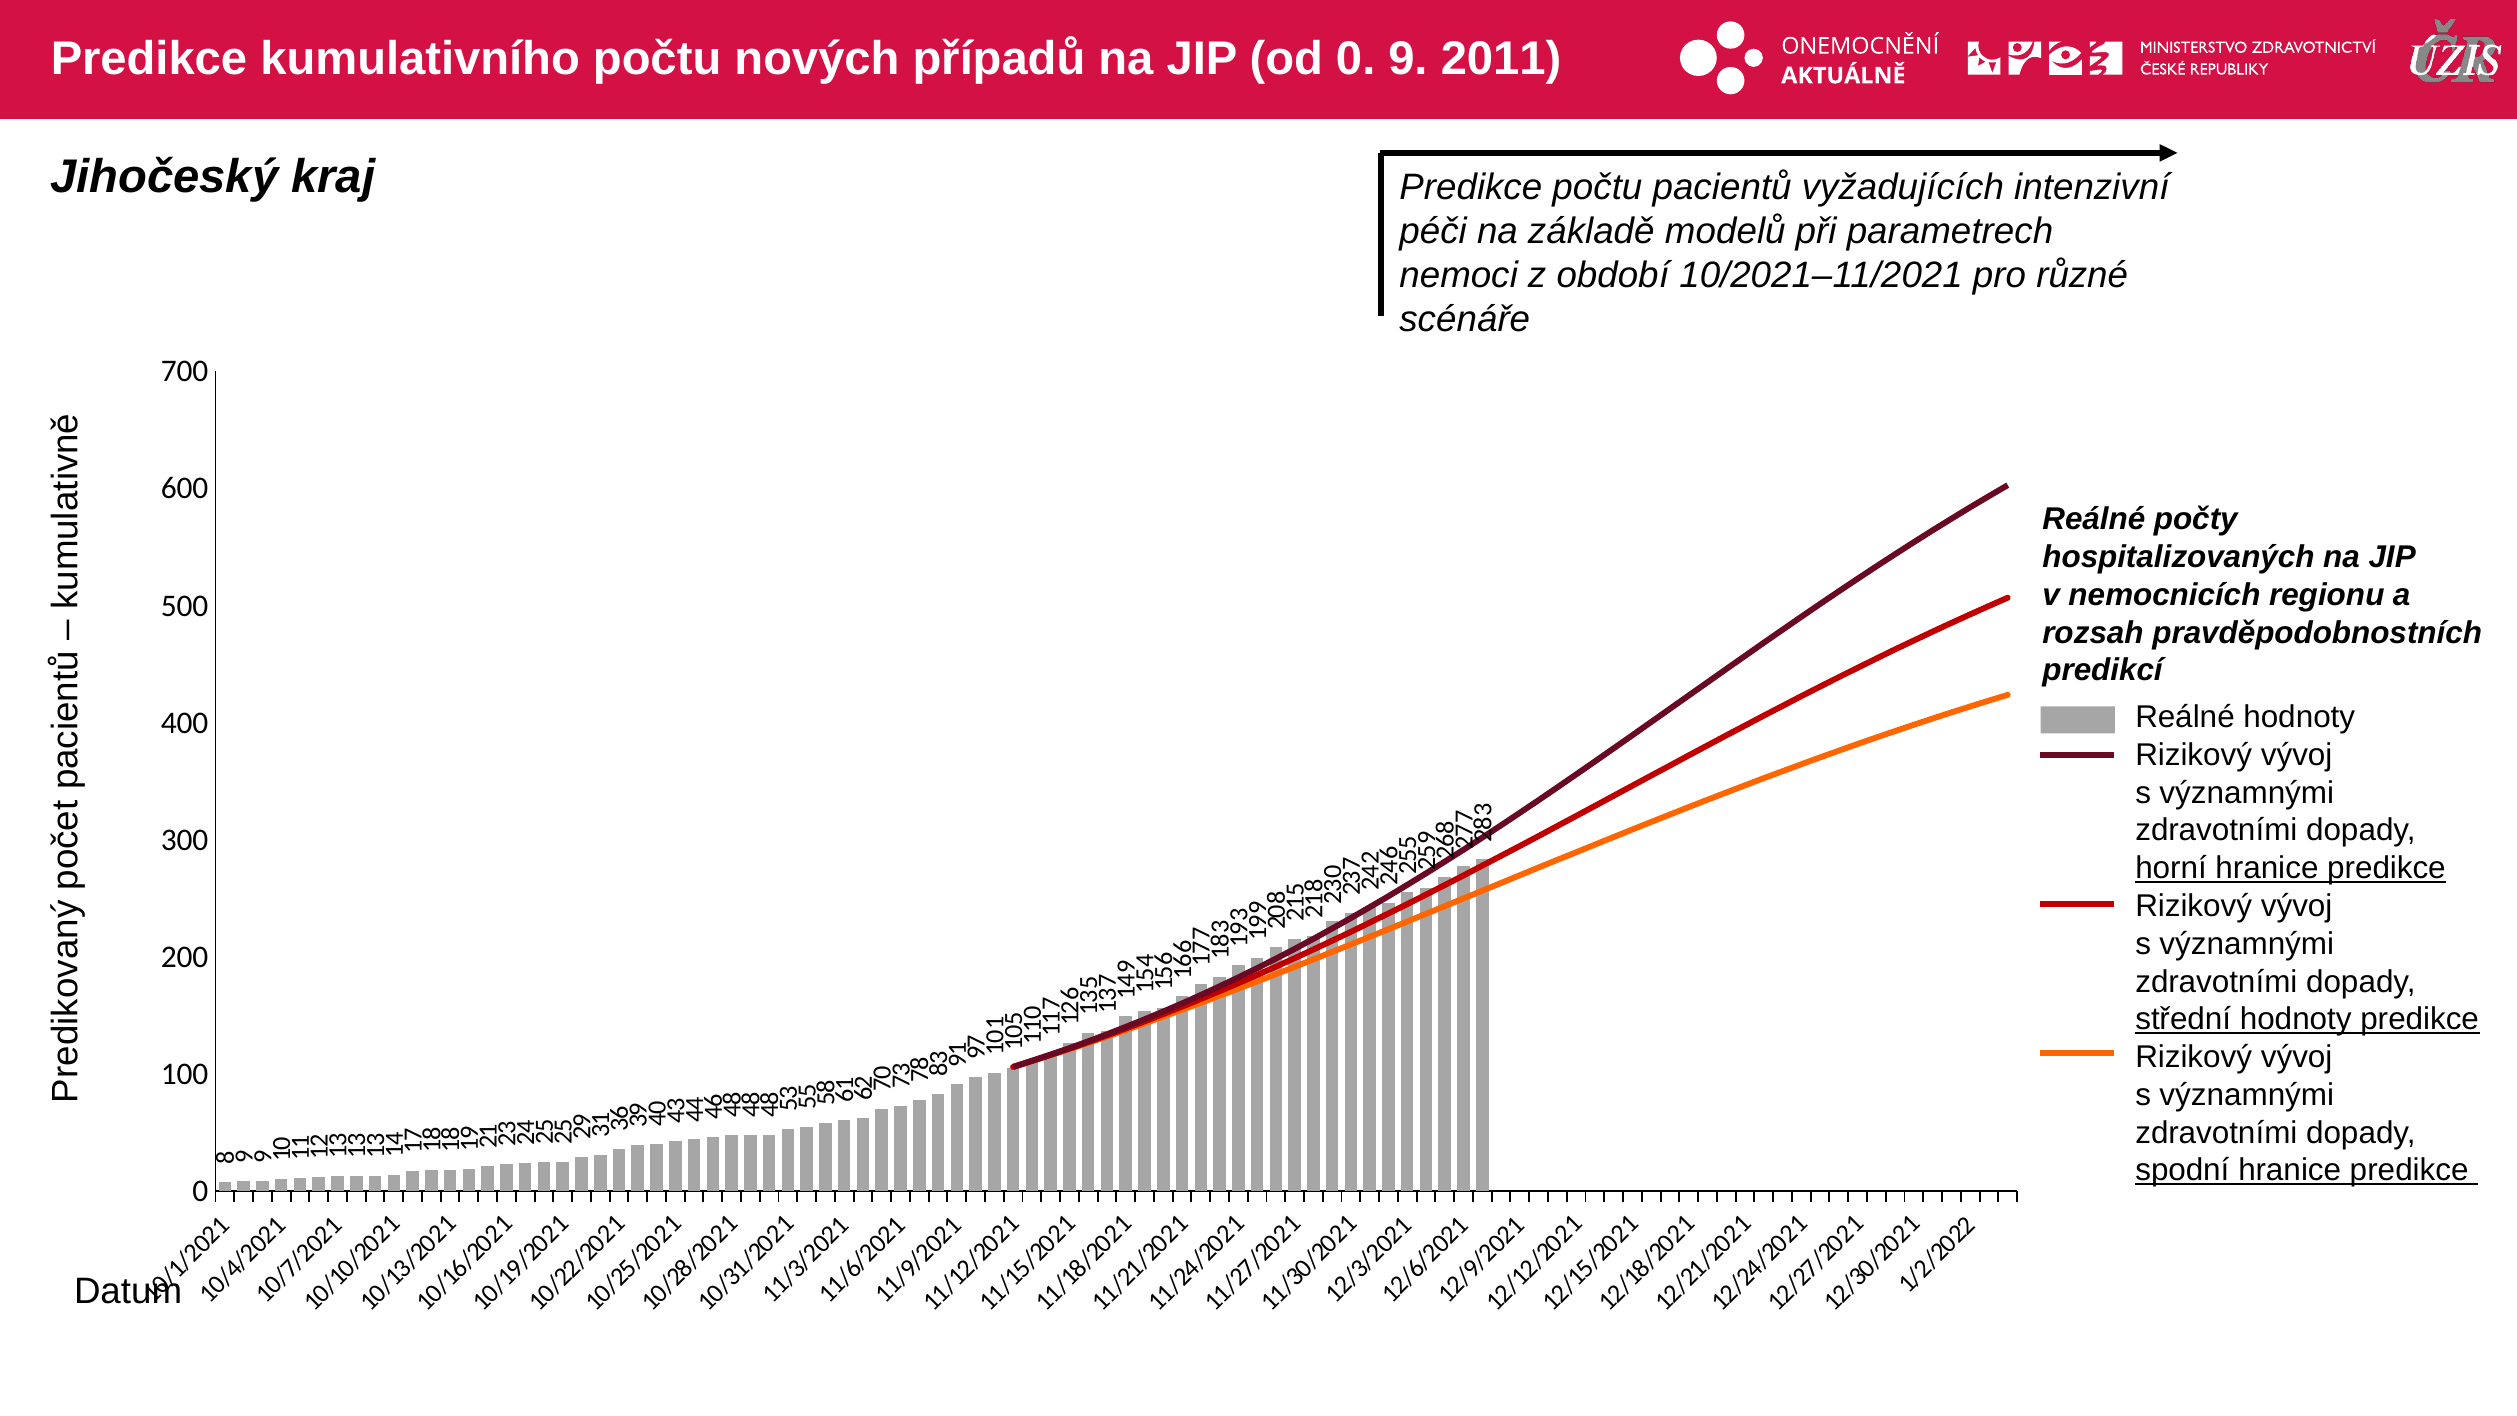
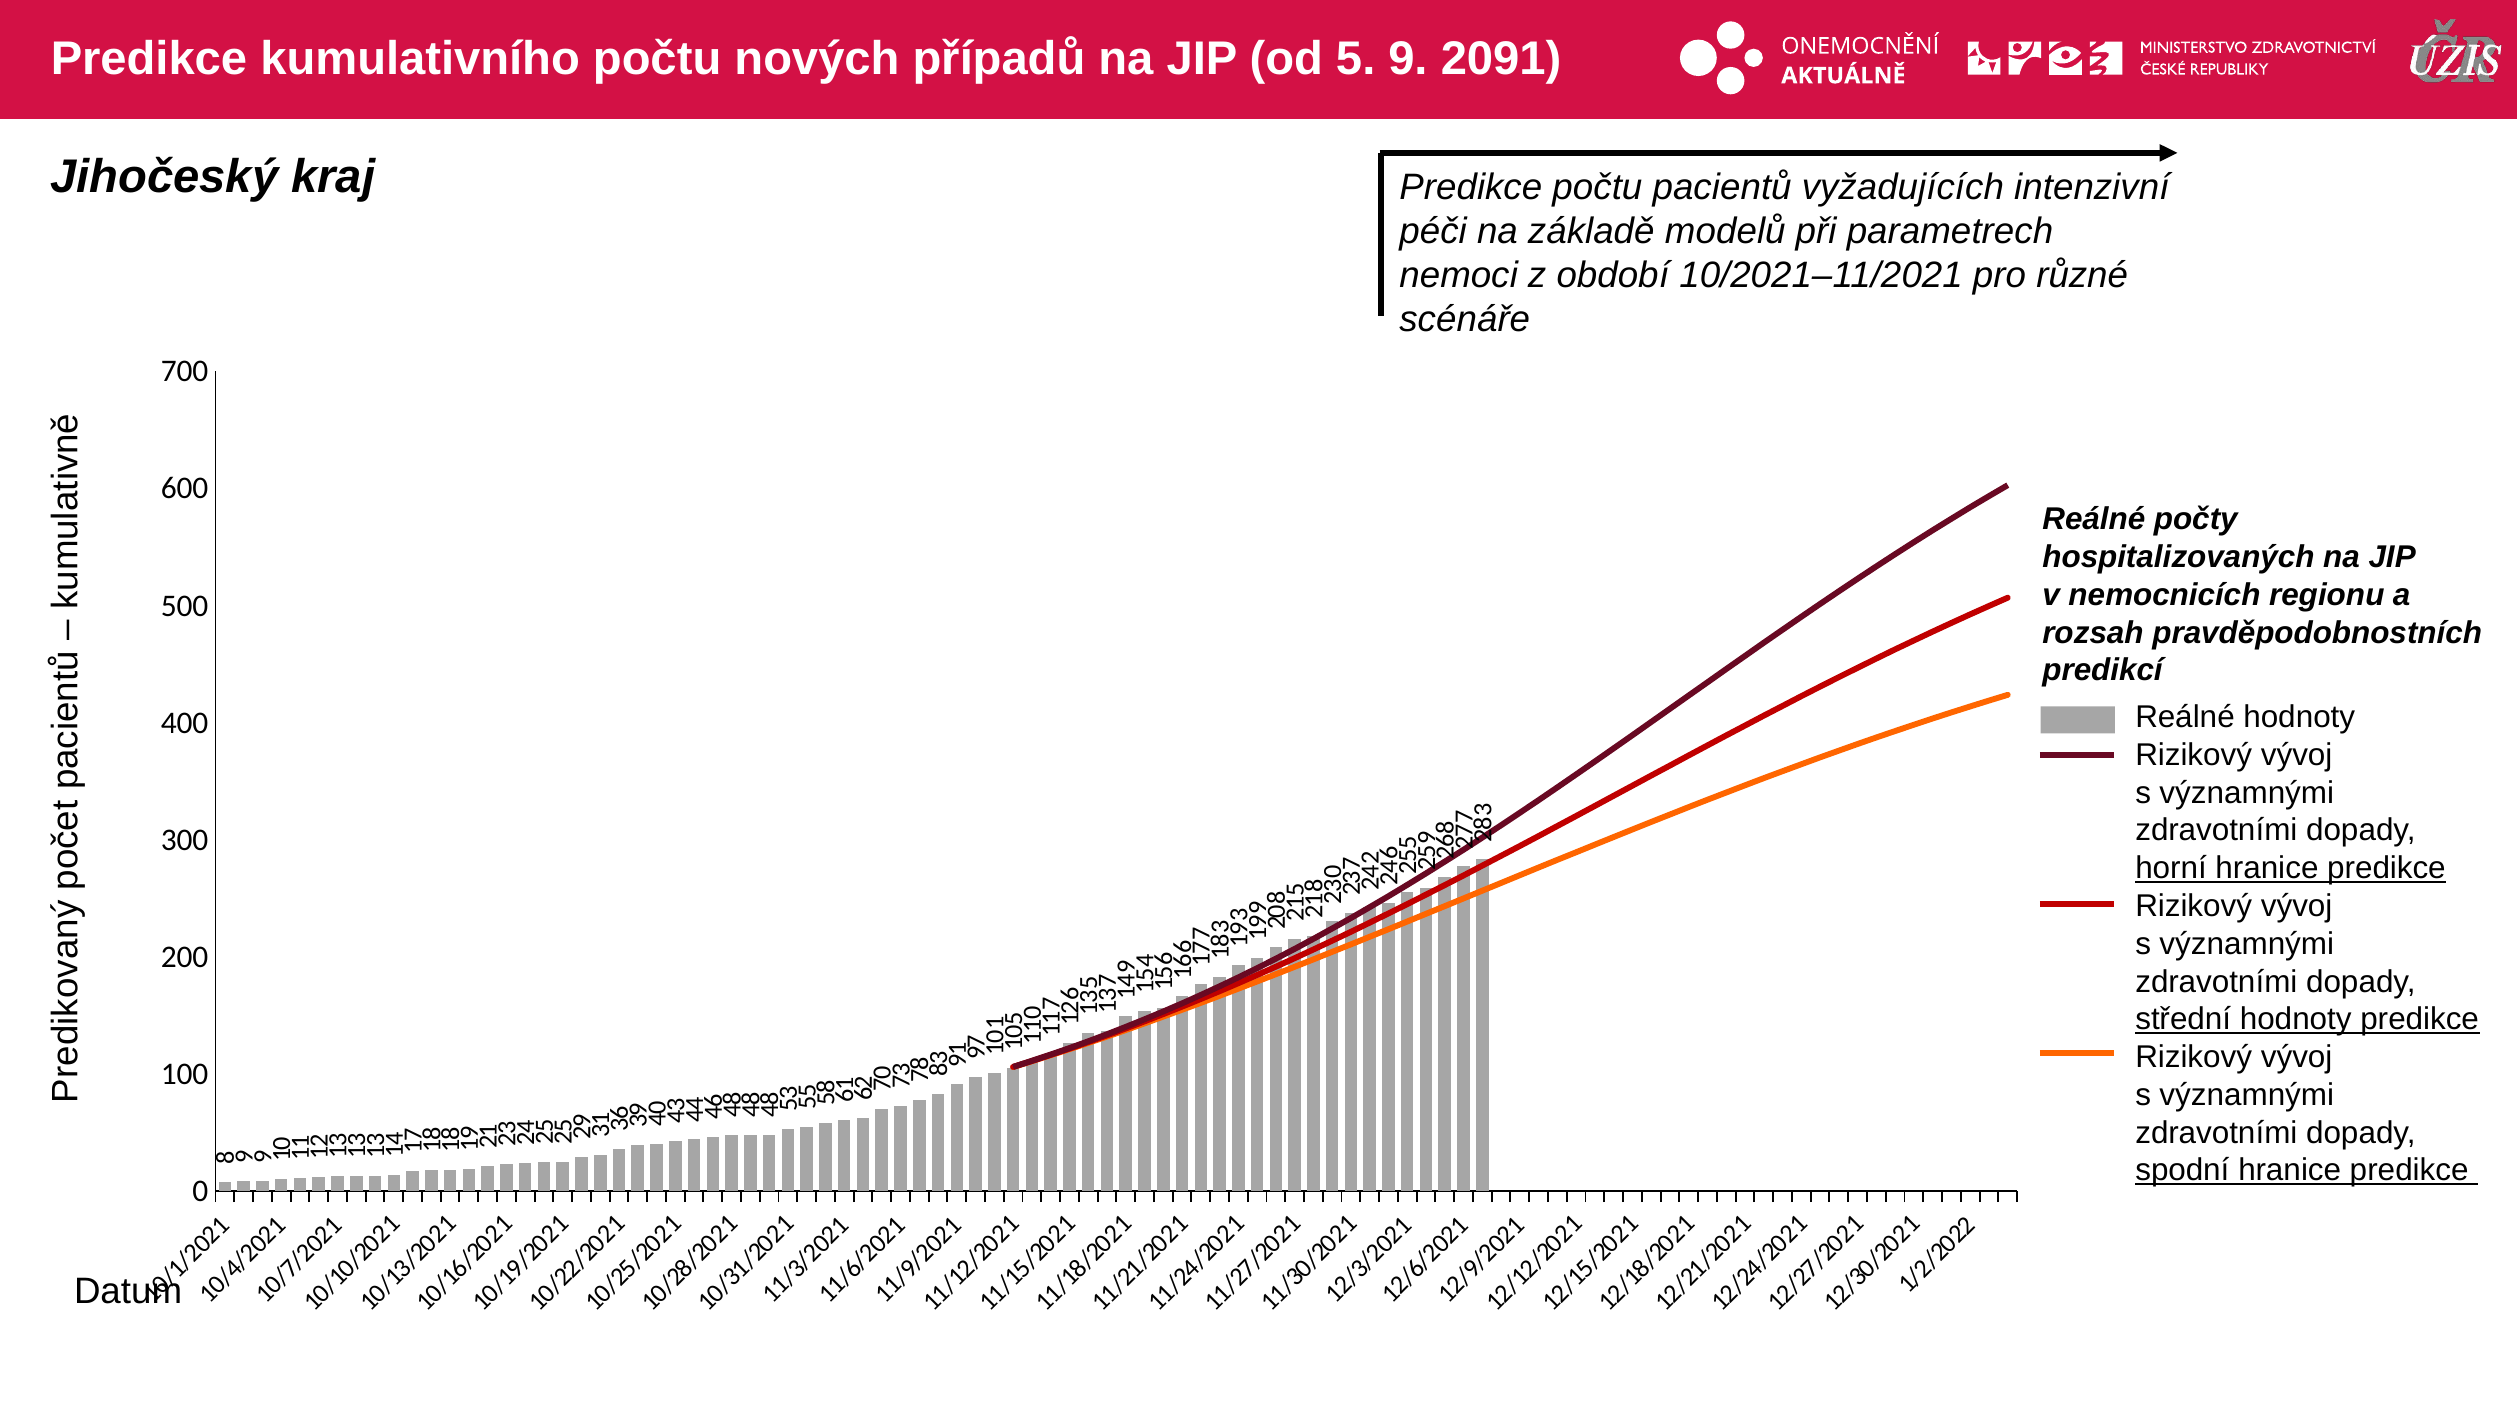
od 0: 0 -> 5
2011: 2011 -> 2091
